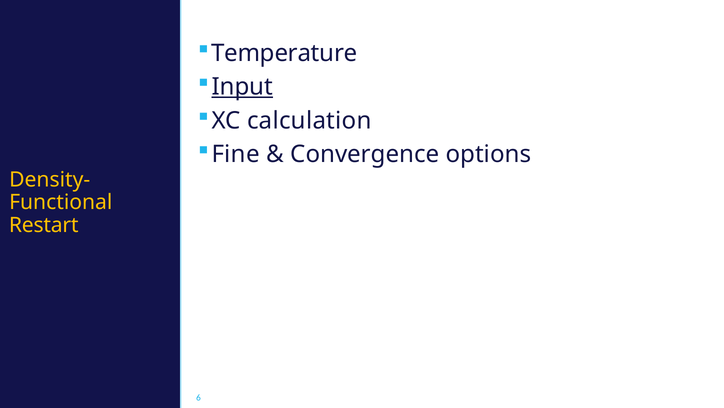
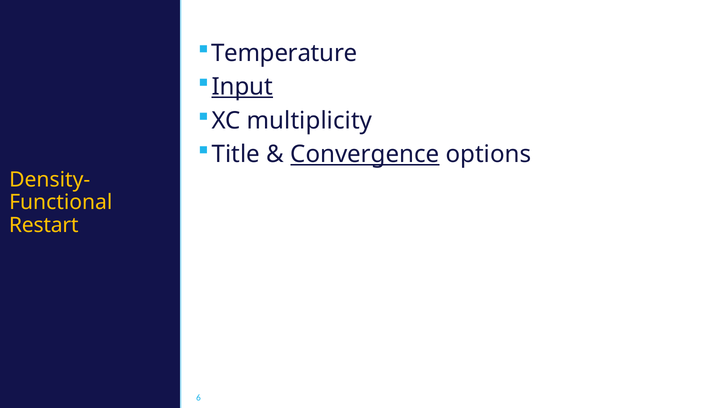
calculation: calculation -> multiplicity
Fine: Fine -> Title
Convergence underline: none -> present
